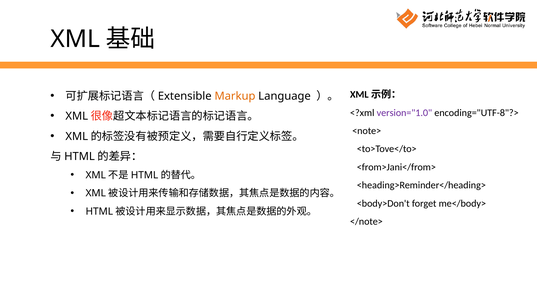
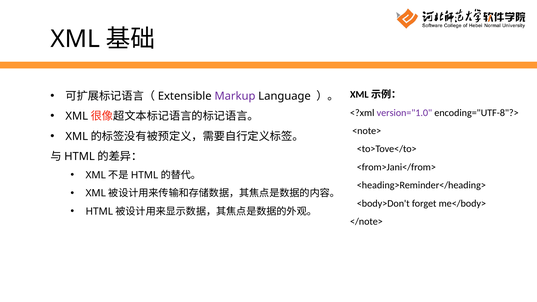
Markup colour: orange -> purple
